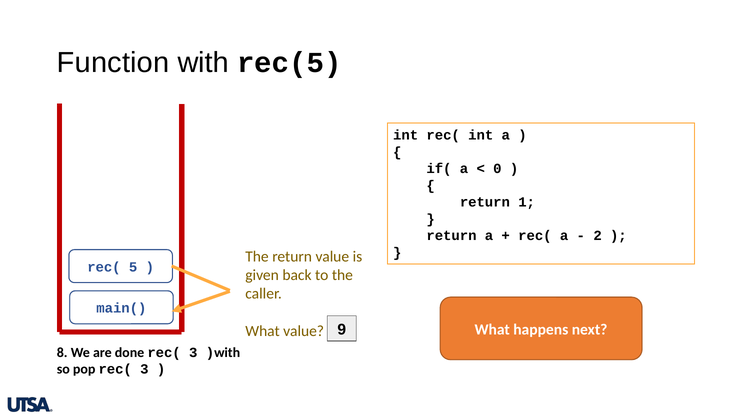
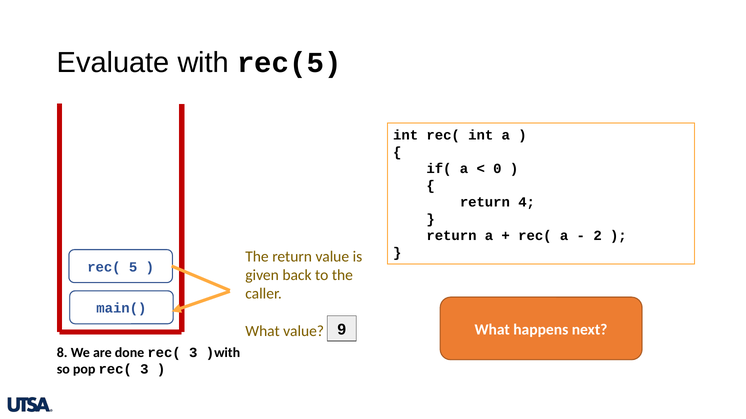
Function: Function -> Evaluate
1: 1 -> 4
